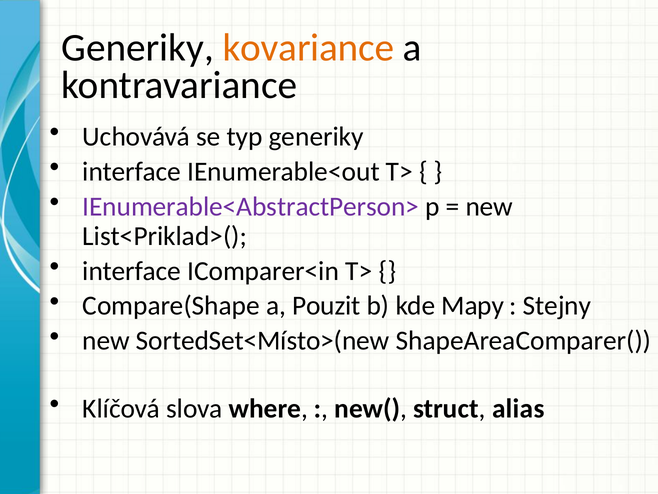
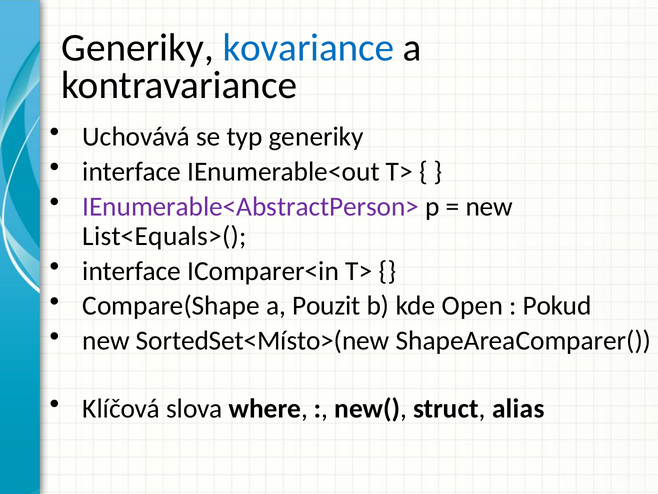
kovariance colour: orange -> blue
List<Priklad>(: List<Priklad>( -> List<Equals>(
Mapy: Mapy -> Open
Stejny: Stejny -> Pokud
